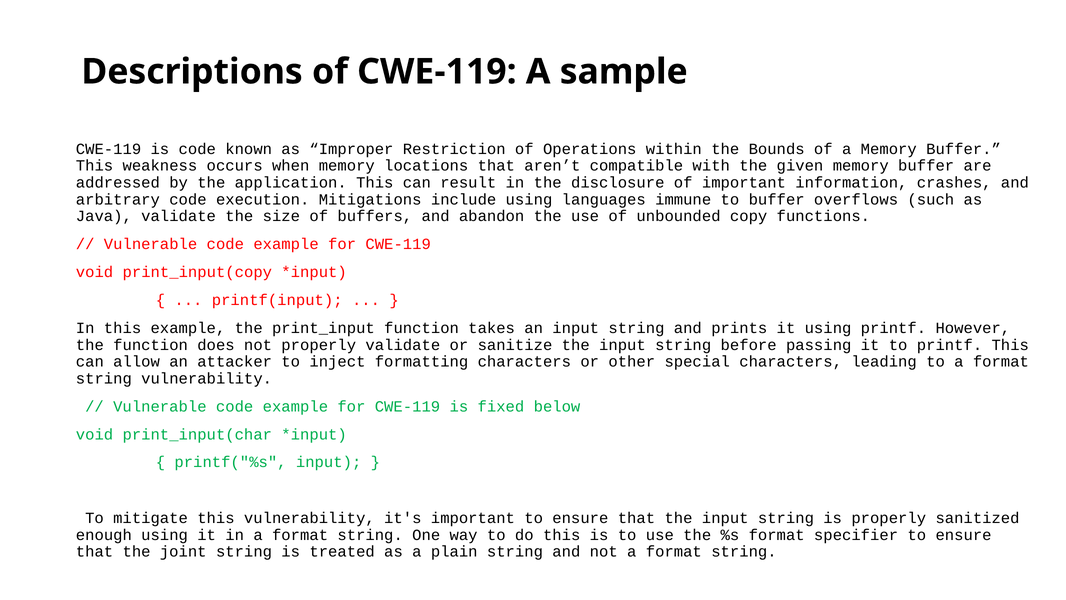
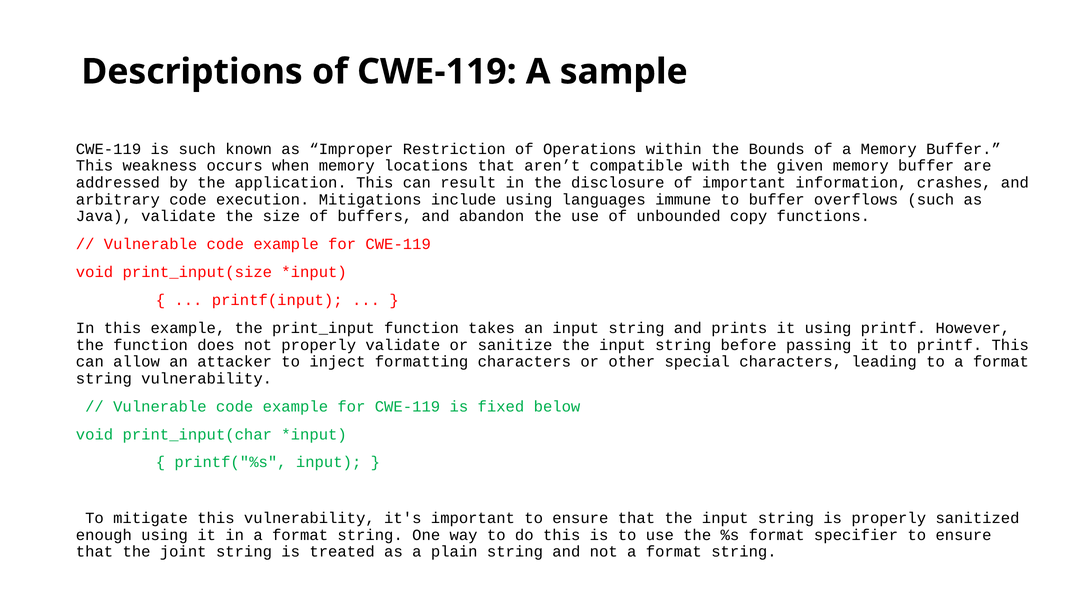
is code: code -> such
print_input(copy: print_input(copy -> print_input(size
